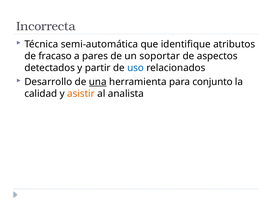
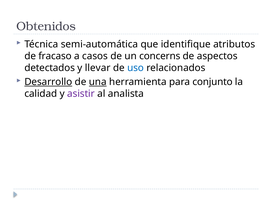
Incorrecta: Incorrecta -> Obtenidos
pares: pares -> casos
soportar: soportar -> concerns
partir: partir -> llevar
Desarrollo underline: none -> present
asistir colour: orange -> purple
